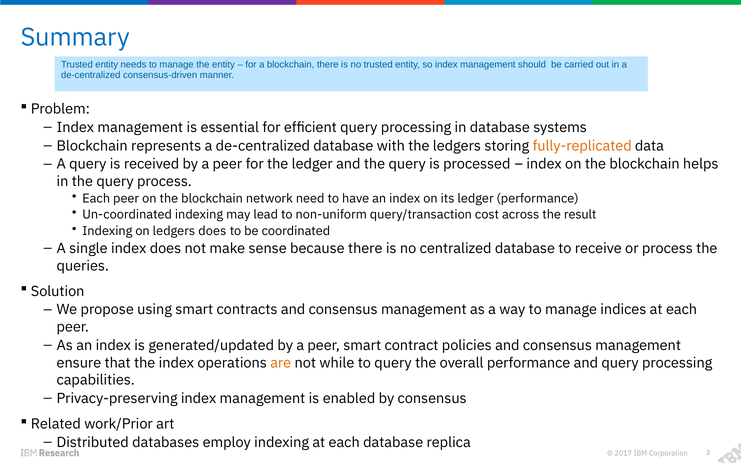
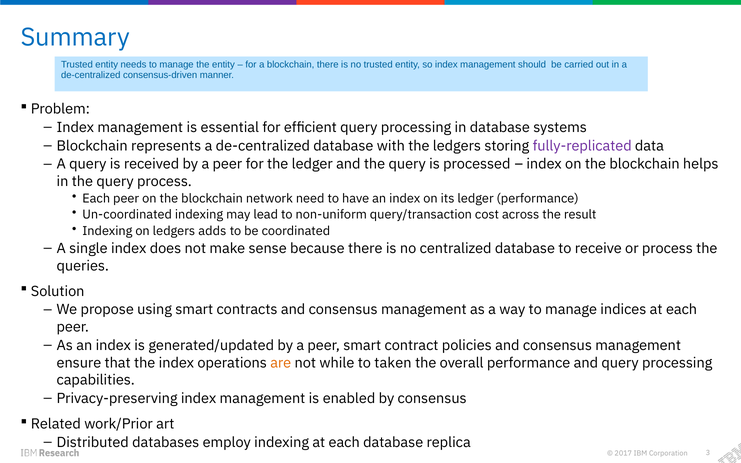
fully-replicated colour: orange -> purple
ledgers does: does -> adds
to query: query -> taken
